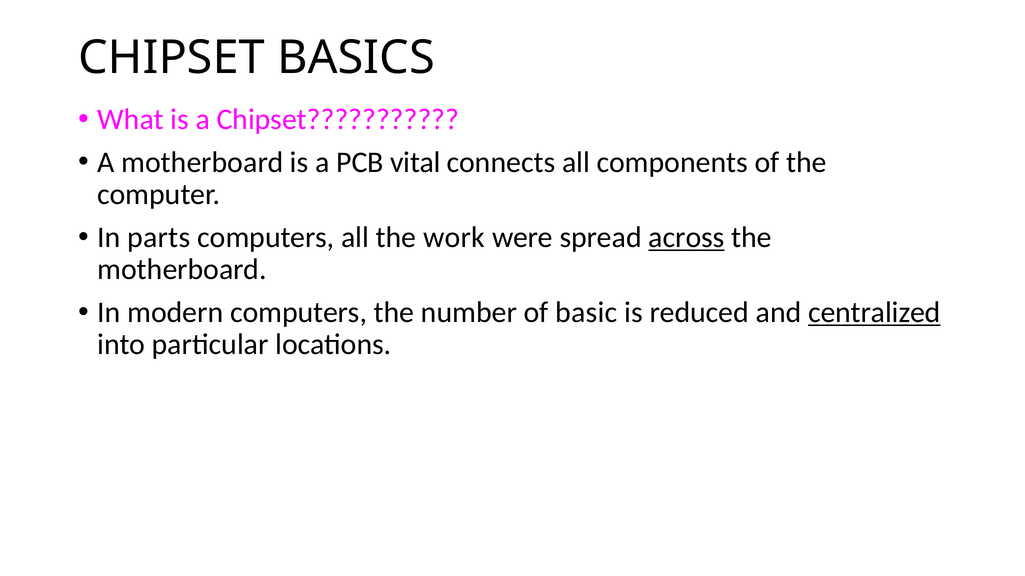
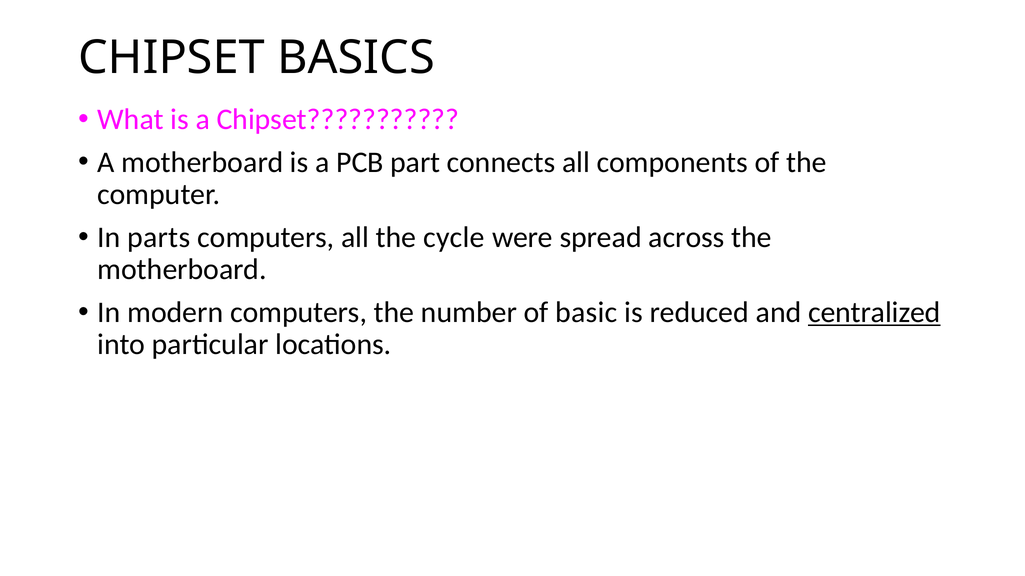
vital: vital -> part
work: work -> cycle
across underline: present -> none
